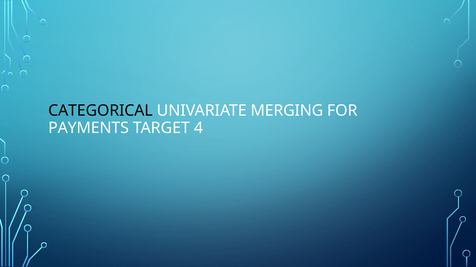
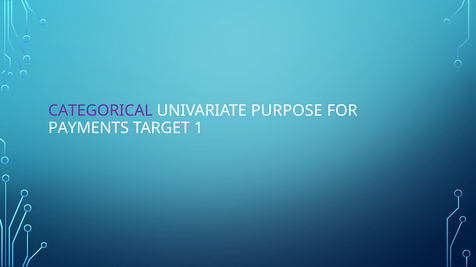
CATEGORICAL colour: black -> purple
MERGING: MERGING -> PURPOSE
4: 4 -> 1
